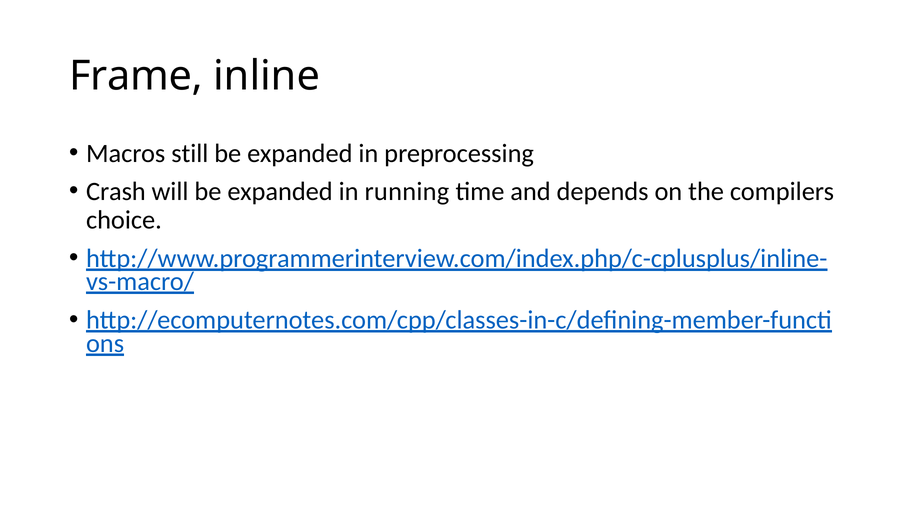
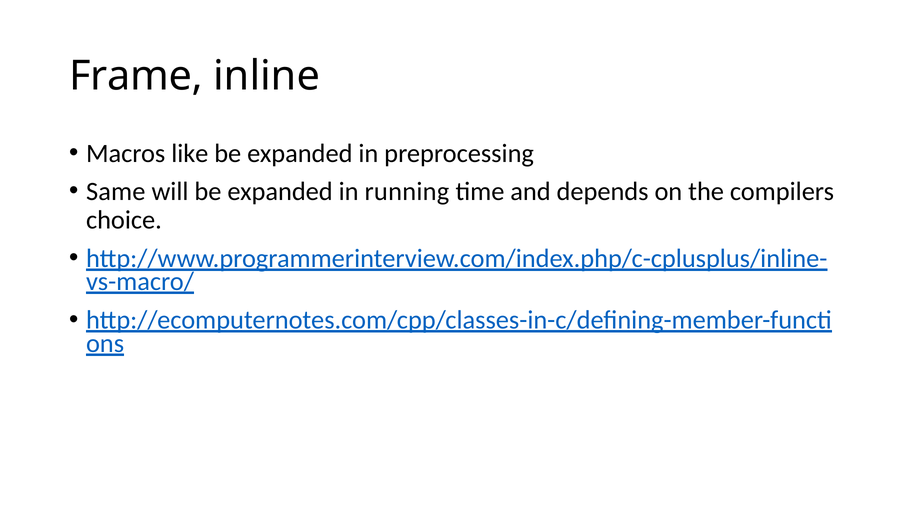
still: still -> like
Crash: Crash -> Same
